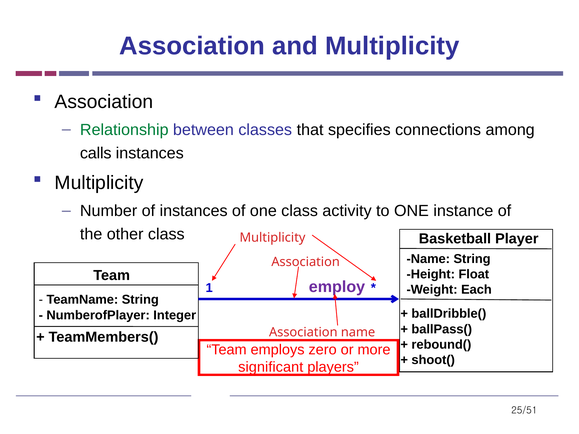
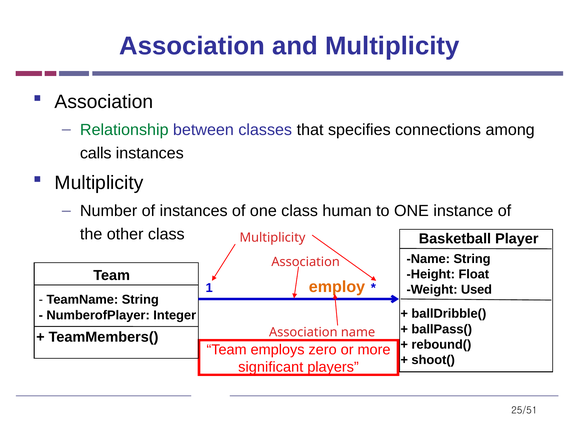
activity: activity -> human
employ colour: purple -> orange
Each: Each -> Used
